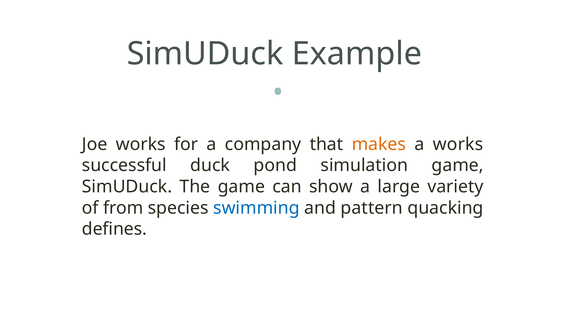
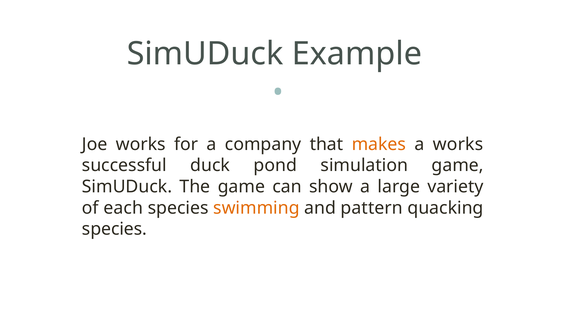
from: from -> each
swimming colour: blue -> orange
defines at (114, 229): defines -> species
